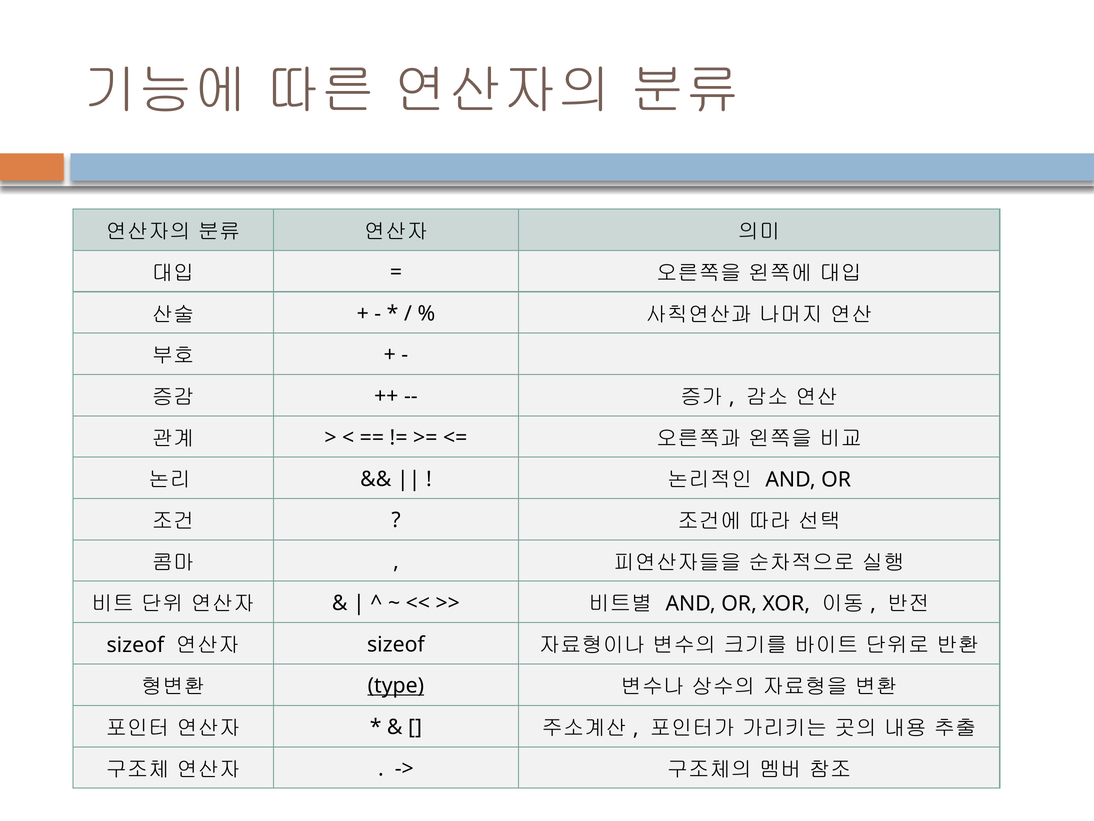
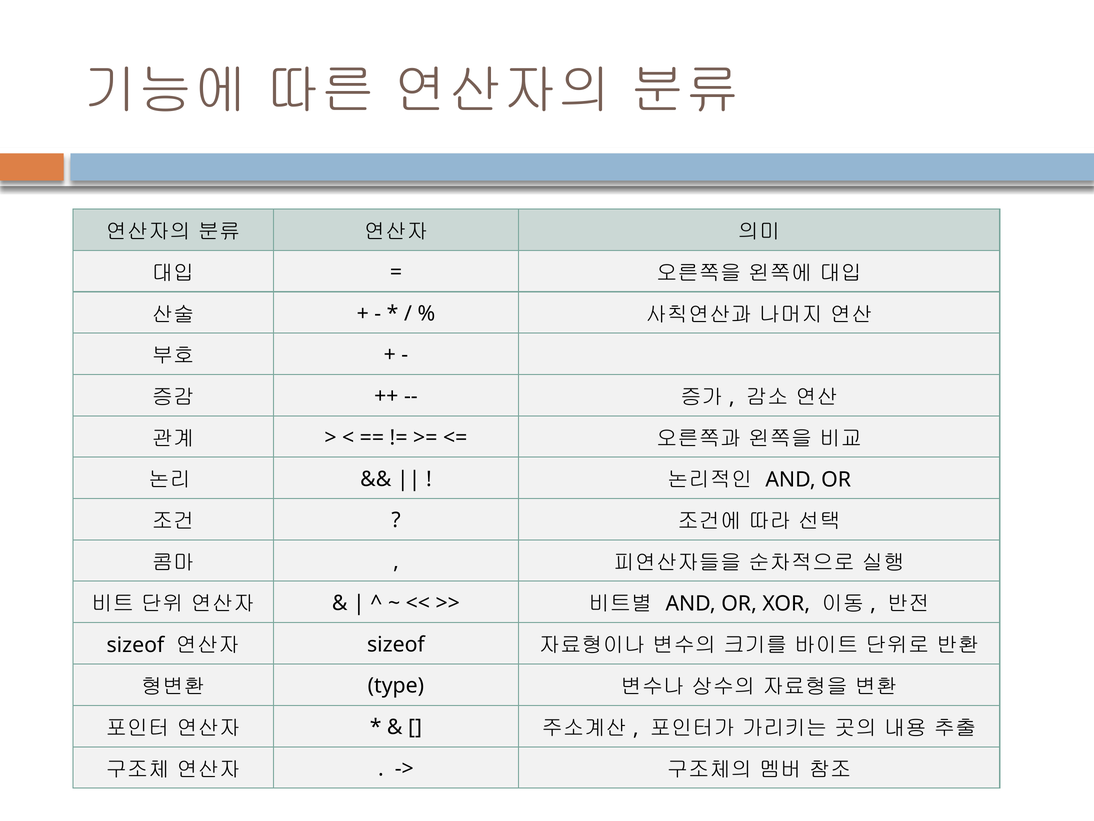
type underline: present -> none
